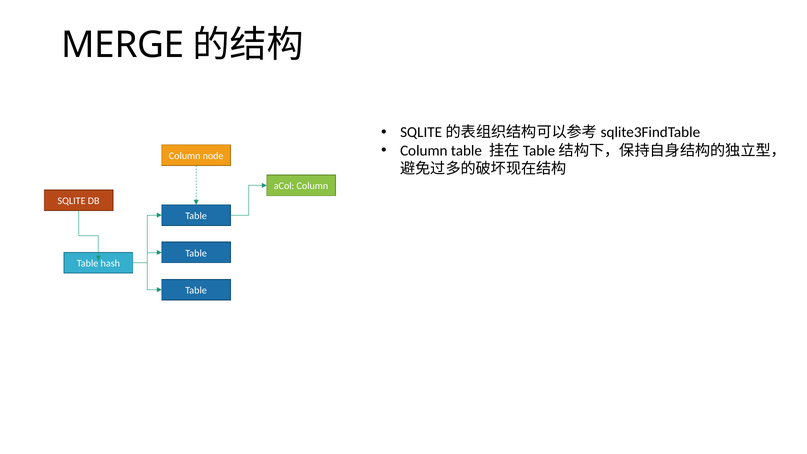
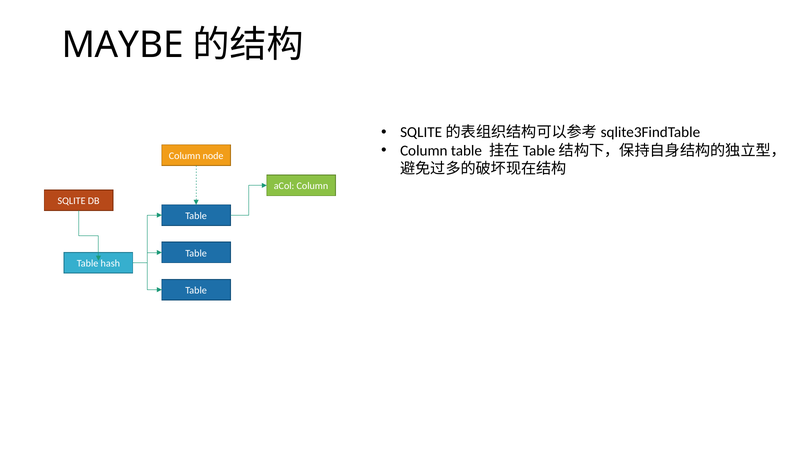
MERGE: MERGE -> MAYBE
